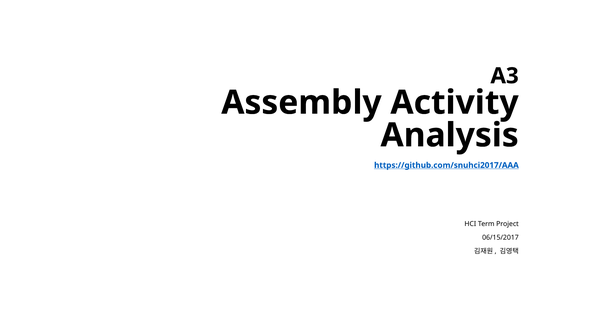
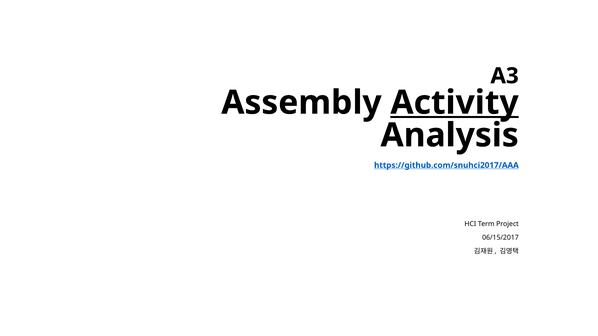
Activity underline: none -> present
